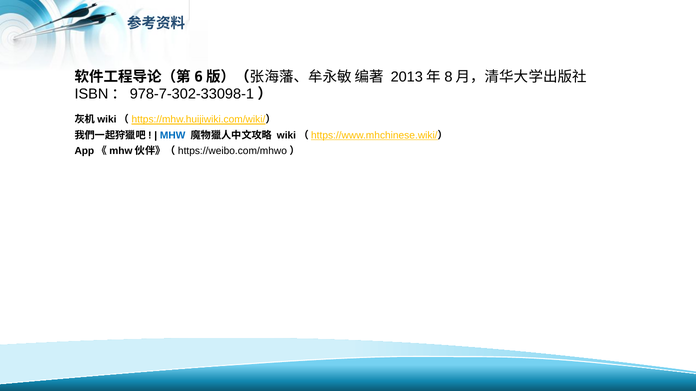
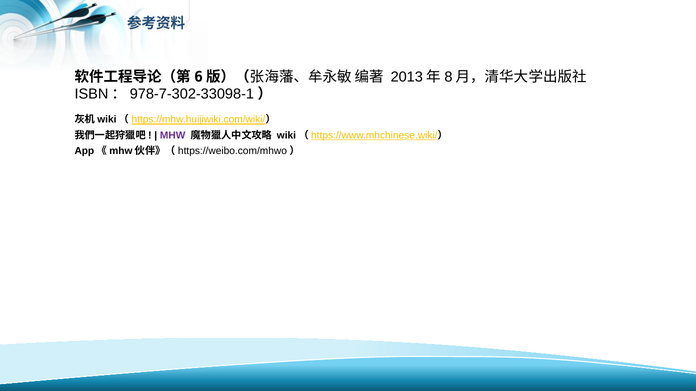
MHW colour: blue -> purple
